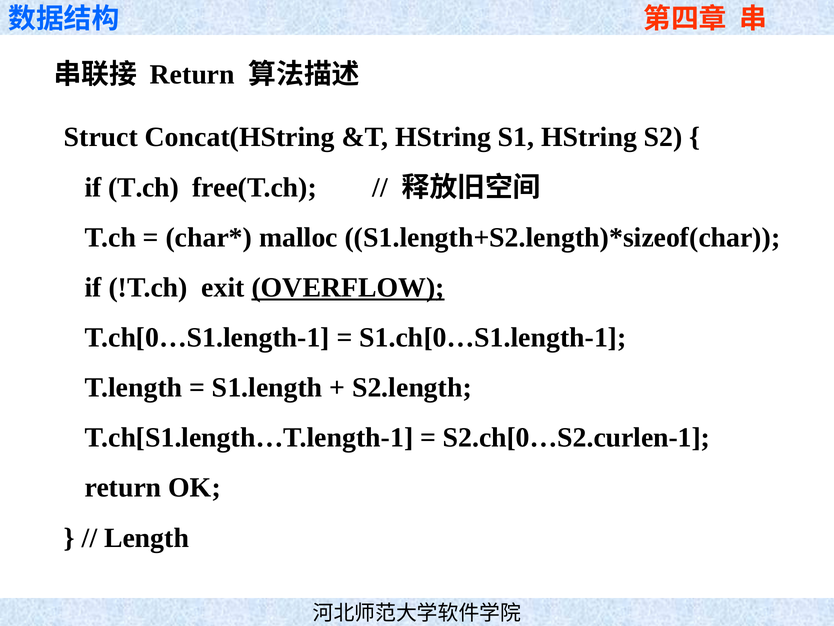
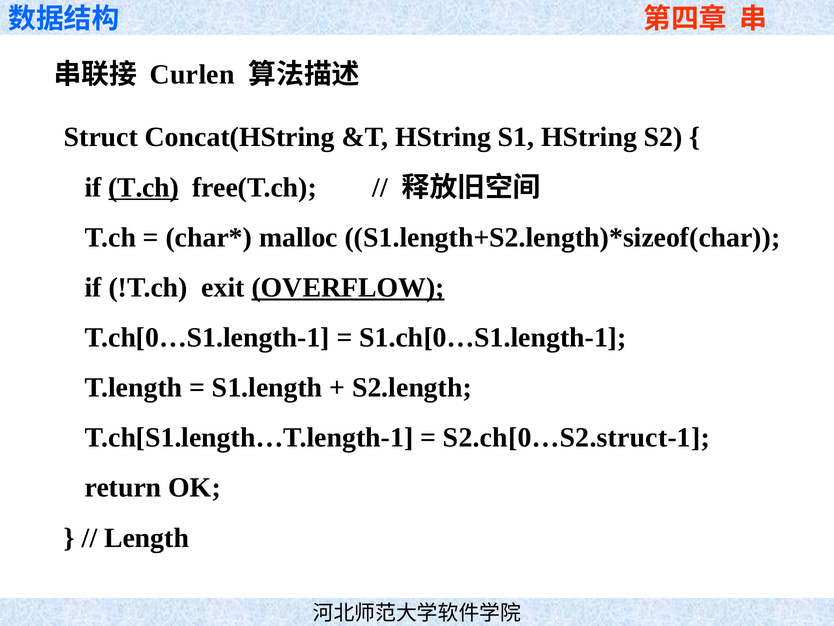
Return at (192, 75): Return -> Curlen
T.ch at (144, 187) underline: none -> present
S2.ch[0…S2.curlen-1: S2.ch[0…S2.curlen-1 -> S2.ch[0…S2.struct-1
